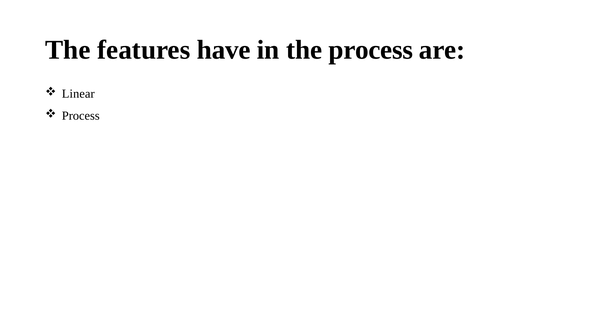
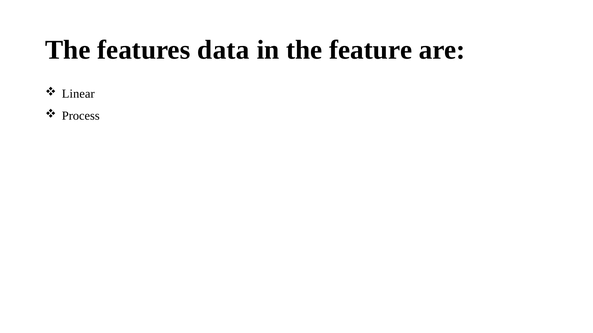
have: have -> data
the process: process -> feature
